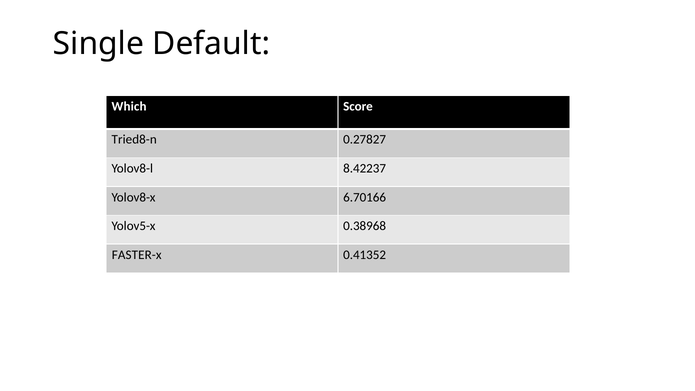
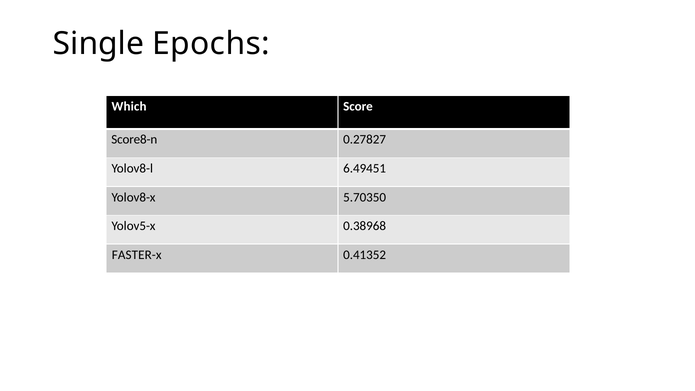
Default: Default -> Epochs
Tried8-n: Tried8-n -> Score8-n
8.42237: 8.42237 -> 6.49451
6.70166: 6.70166 -> 5.70350
